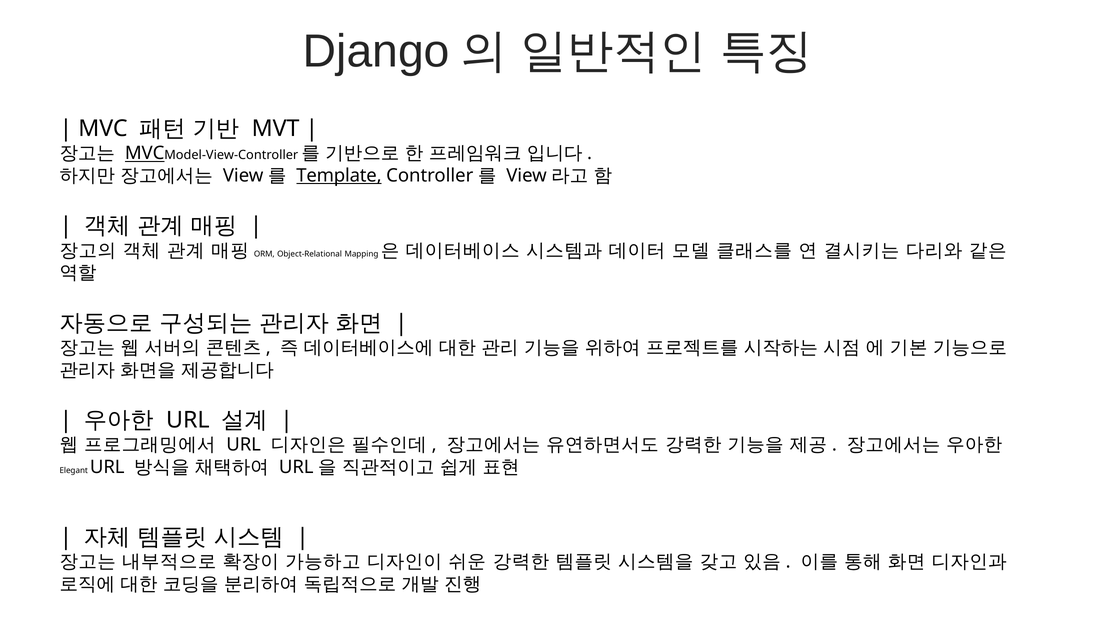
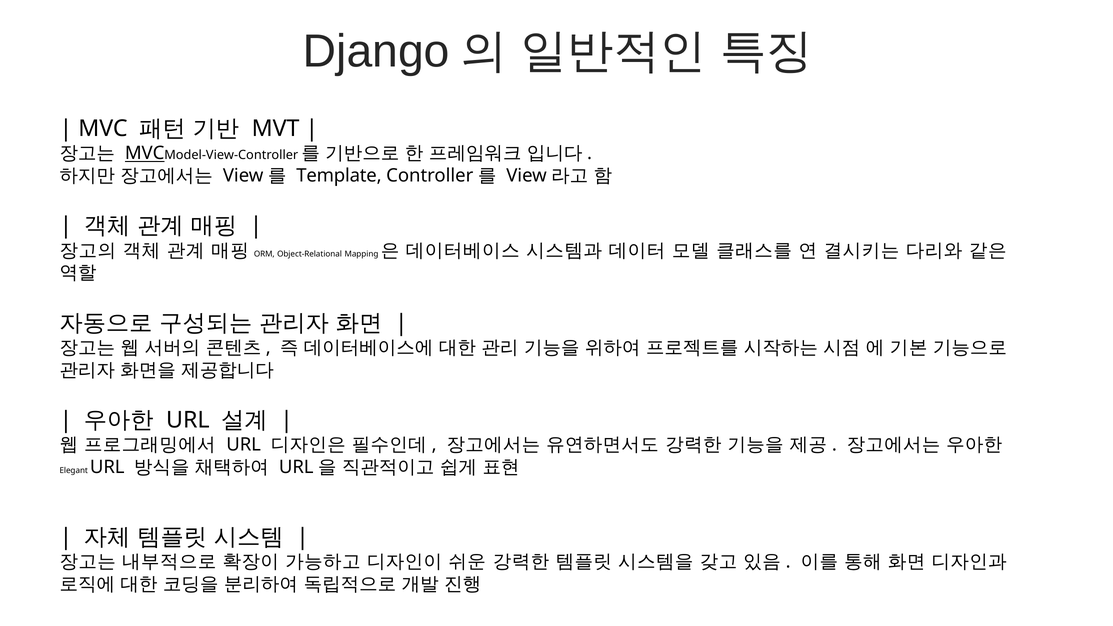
Template underline: present -> none
